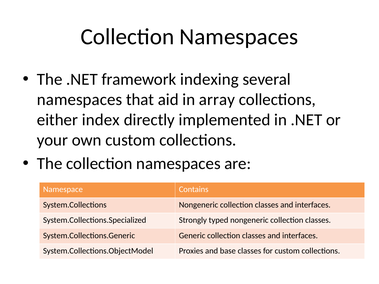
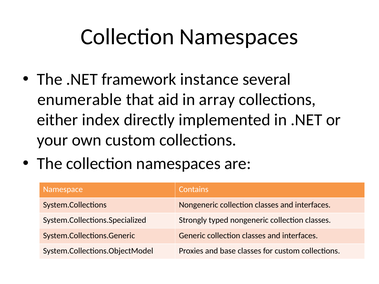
indexing: indexing -> instance
namespaces at (80, 100): namespaces -> enumerable
